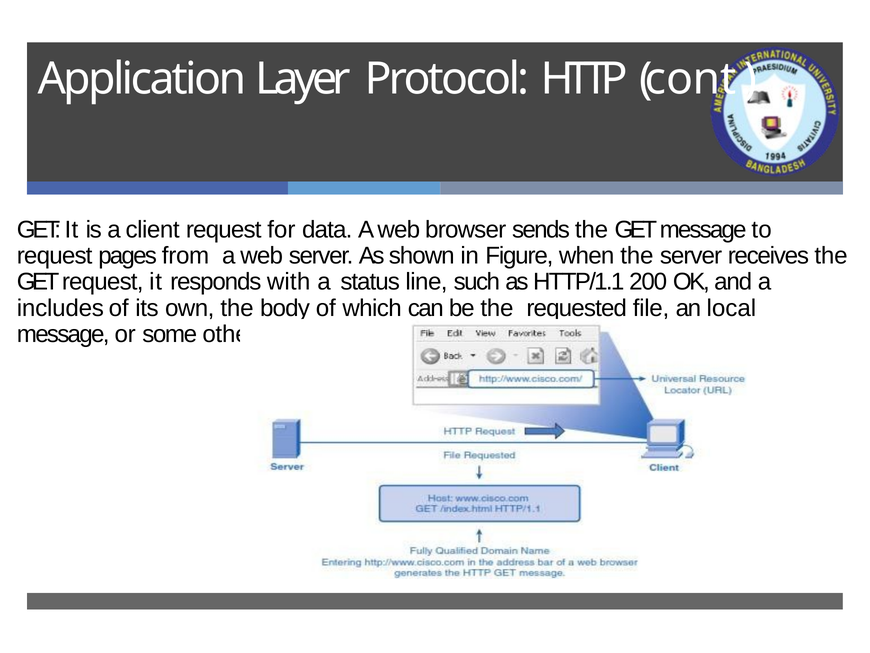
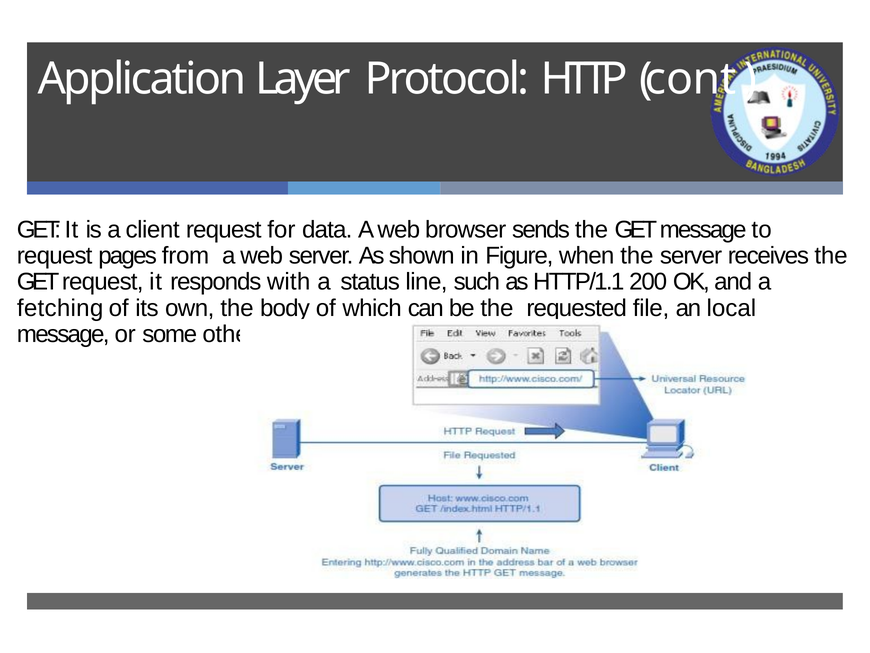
includes: includes -> fetching
